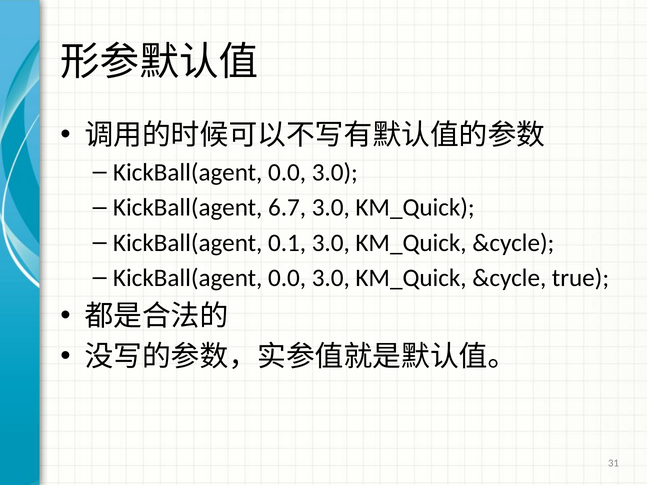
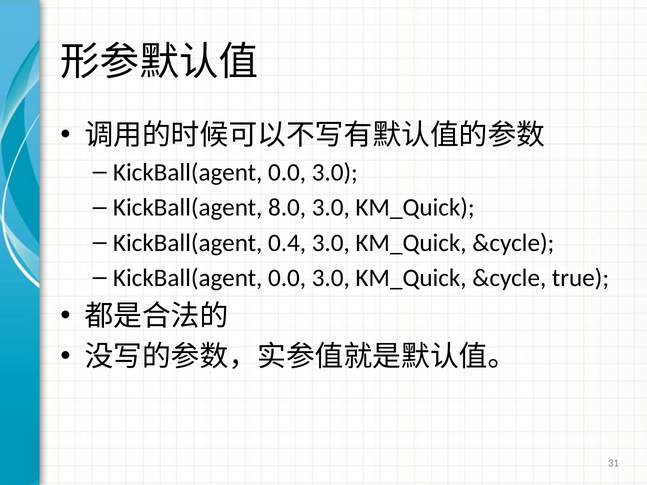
6.7: 6.7 -> 8.0
0.1: 0.1 -> 0.4
